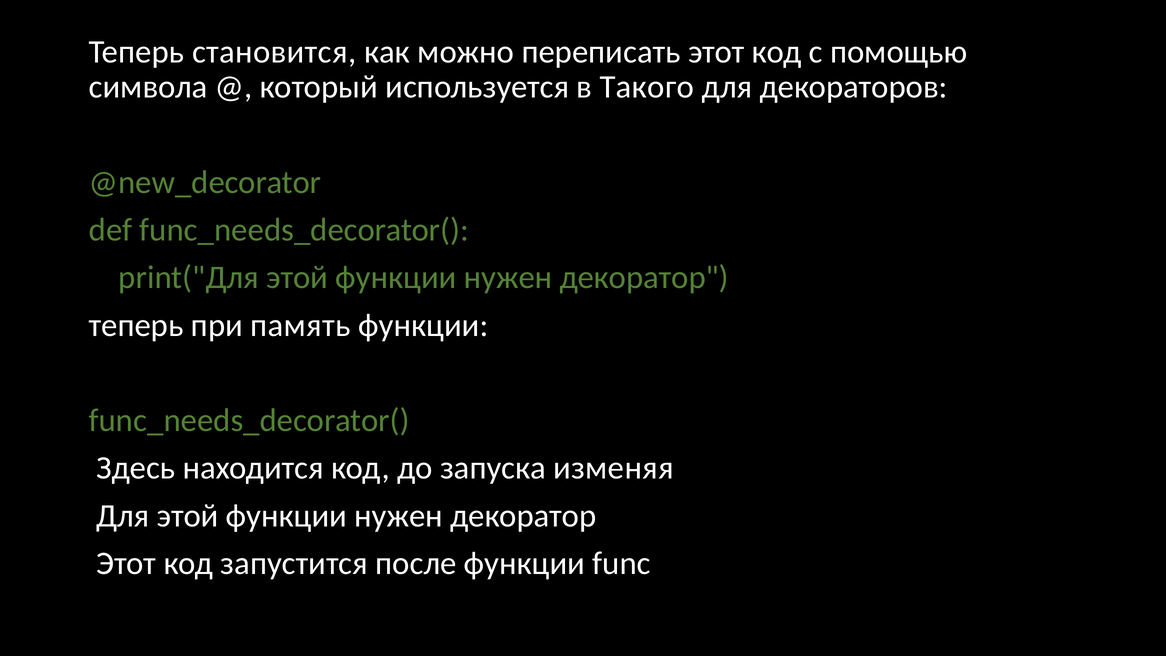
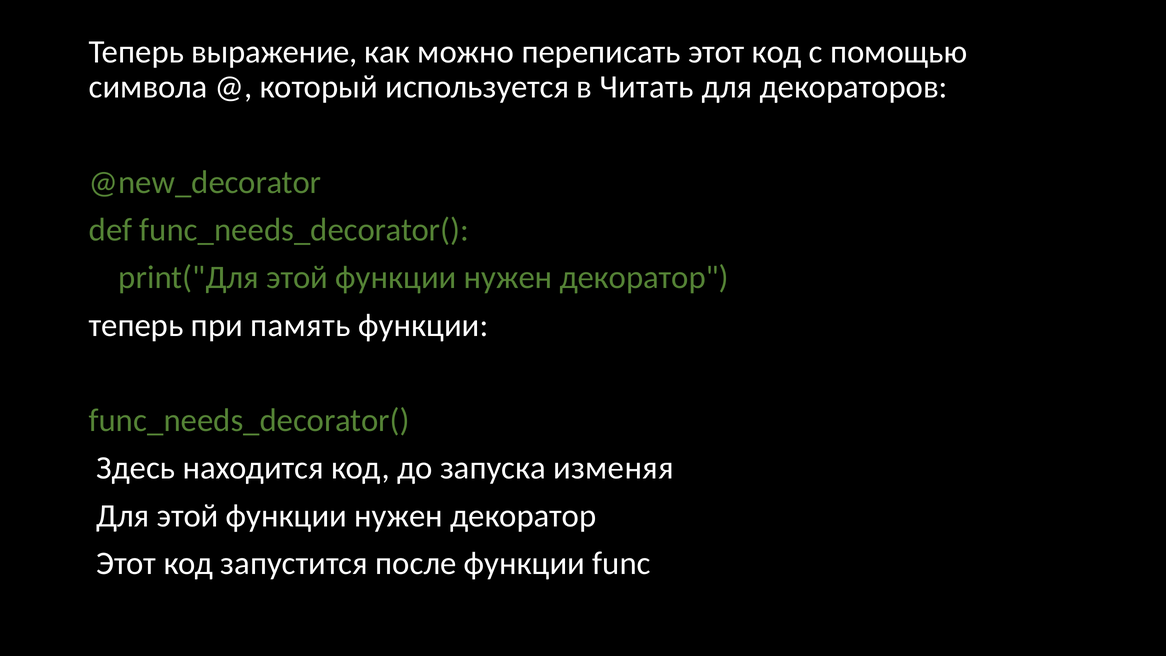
становится: становится -> выражение
Такого: Такого -> Читать
